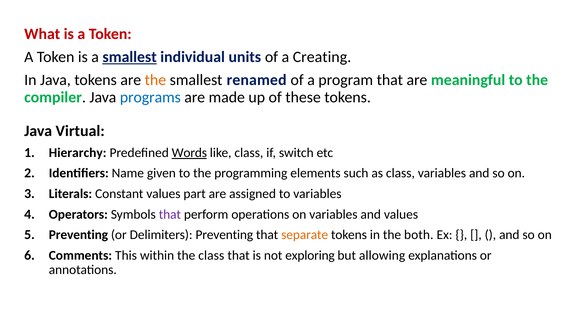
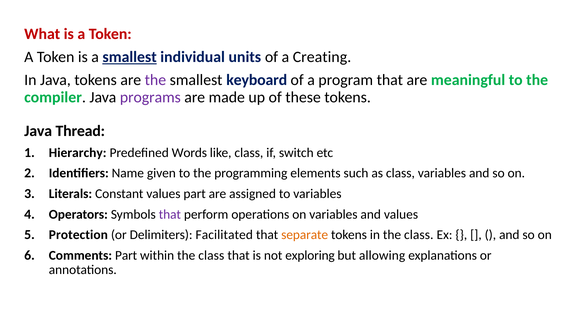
the at (155, 80) colour: orange -> purple
renamed: renamed -> keyboard
programs colour: blue -> purple
Virtual: Virtual -> Thread
Words underline: present -> none
Preventing at (78, 235): Preventing -> Protection
Delimiters Preventing: Preventing -> Facilitated
in the both: both -> class
Comments This: This -> Part
